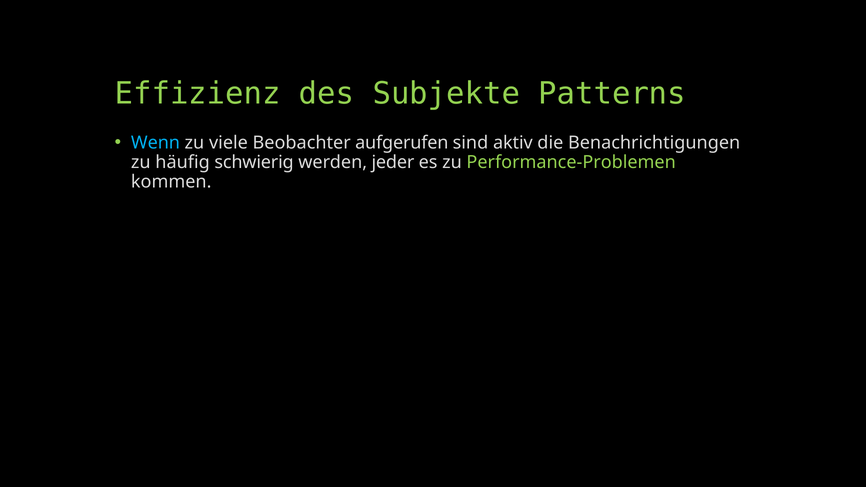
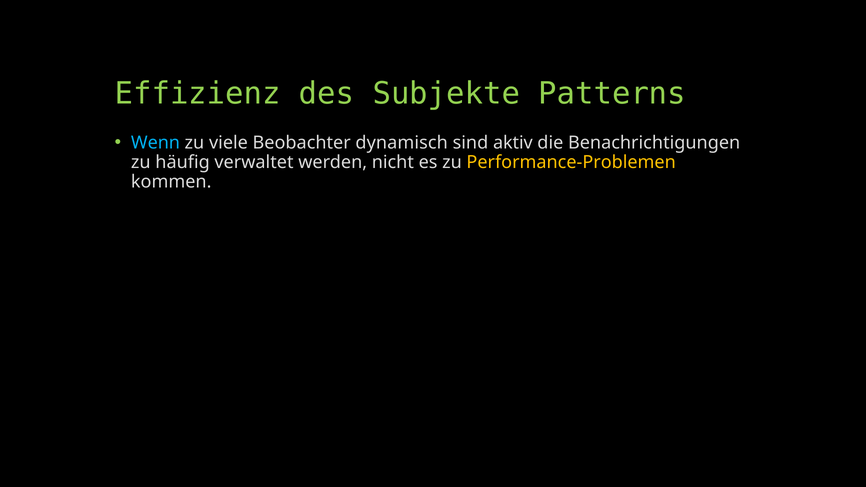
aufgerufen: aufgerufen -> dynamisch
schwierig: schwierig -> verwaltet
jeder: jeder -> nicht
Performance-Problemen colour: light green -> yellow
